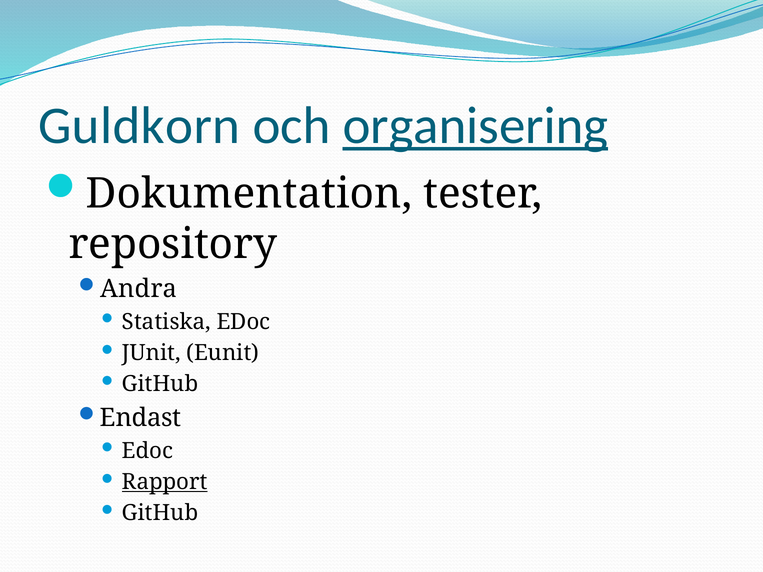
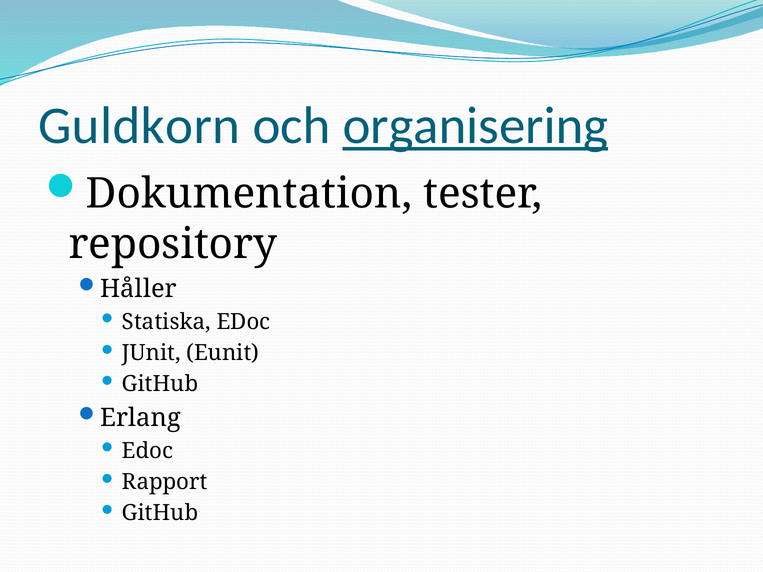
Andra: Andra -> Håller
Endast: Endast -> Erlang
Rapport underline: present -> none
